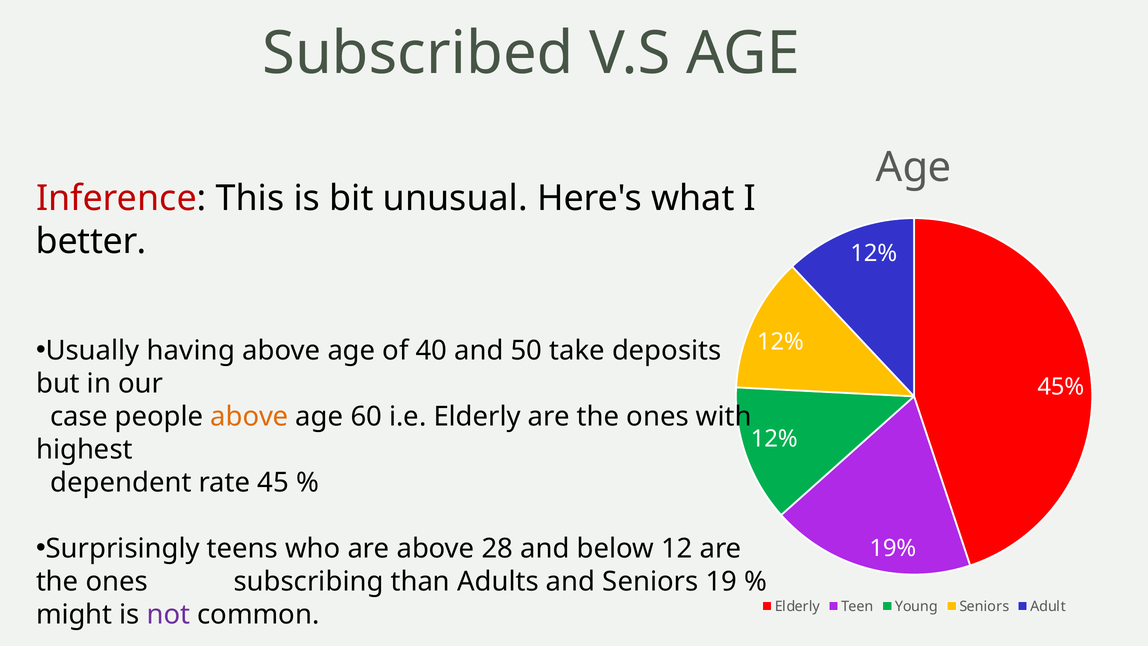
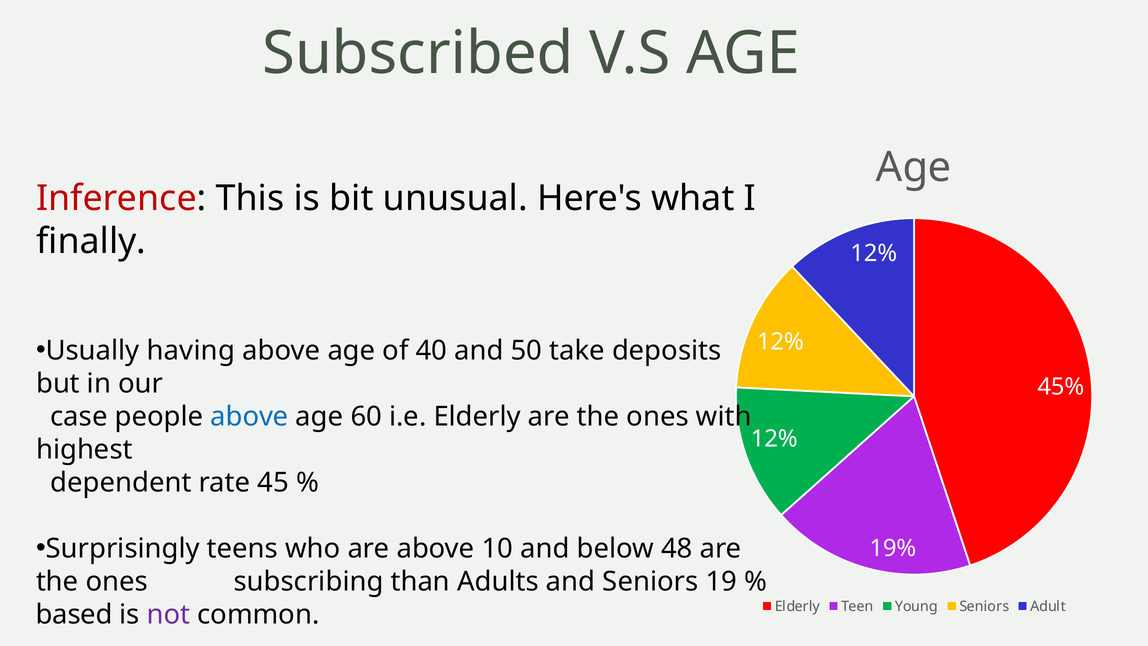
better: better -> finally
above at (249, 416) colour: orange -> blue
28: 28 -> 10
12: 12 -> 48
might: might -> based
